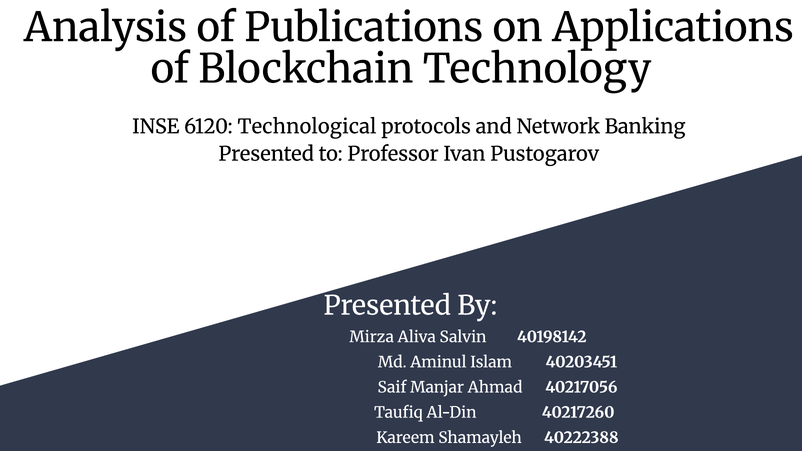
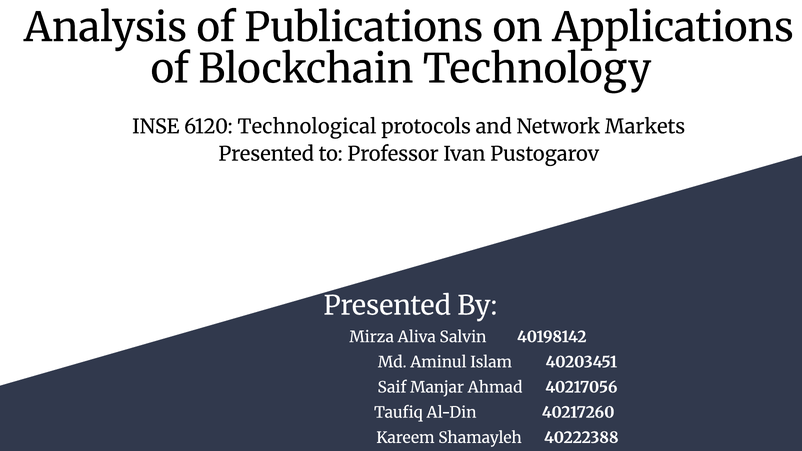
Banking: Banking -> Markets
